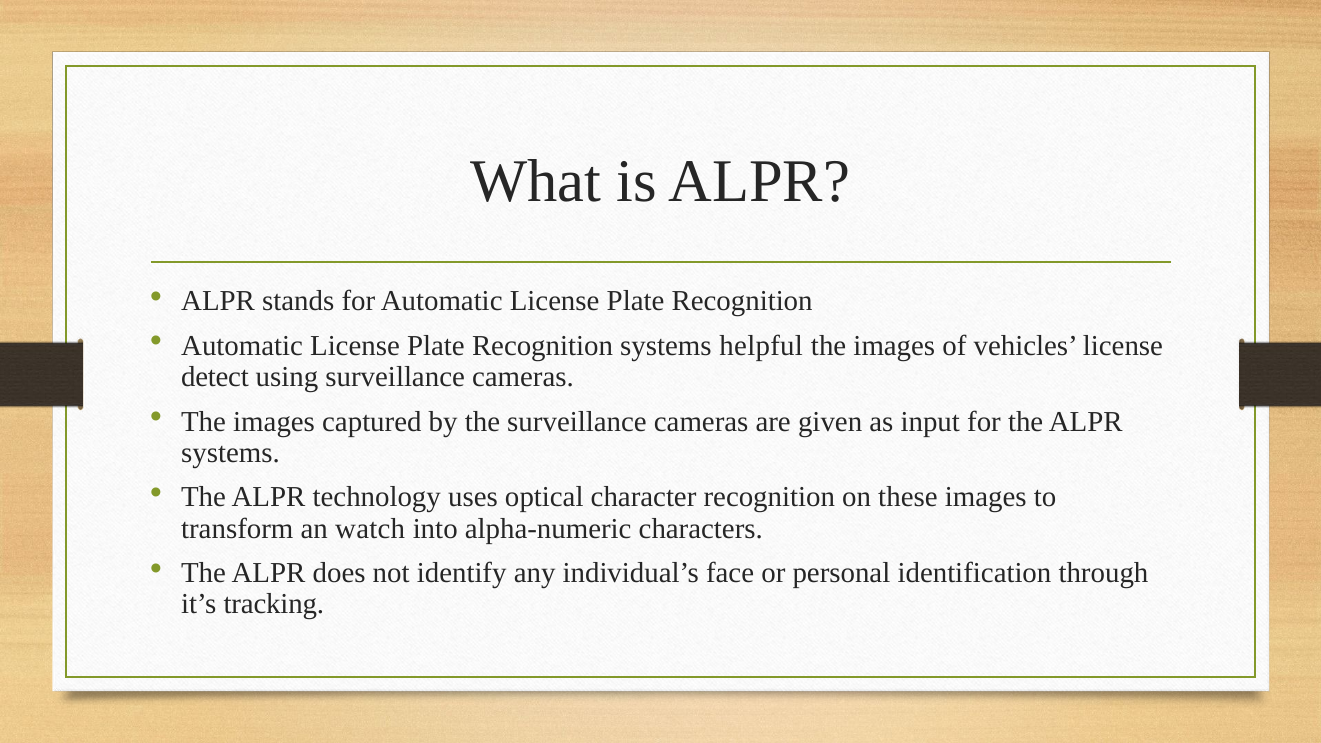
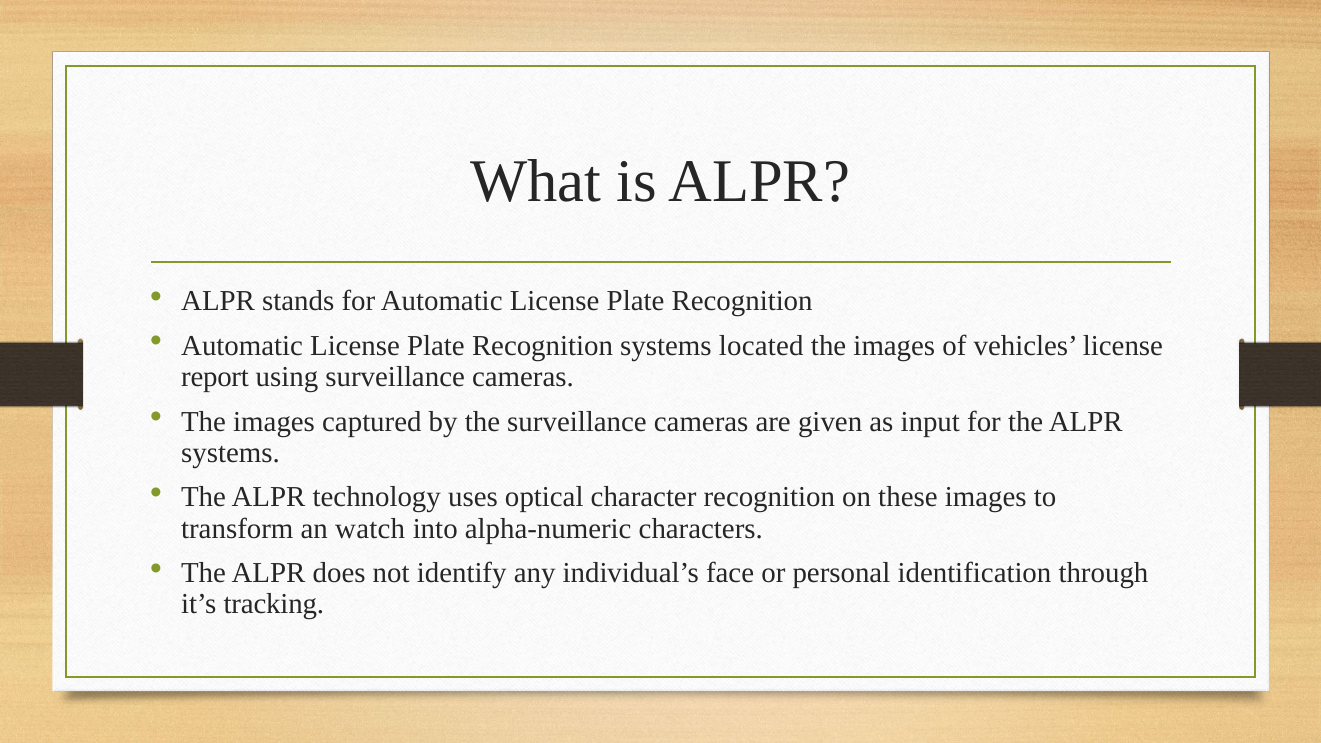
helpful: helpful -> located
detect: detect -> report
